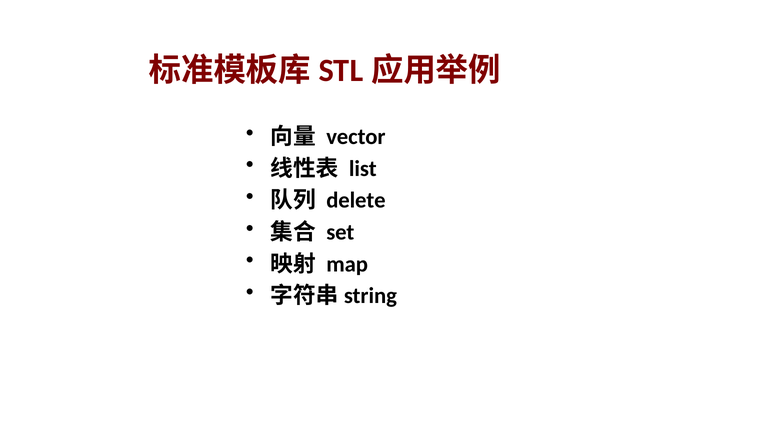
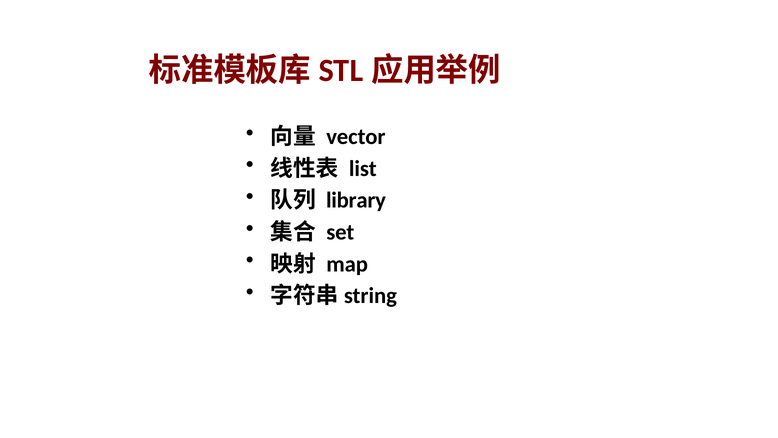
delete: delete -> library
